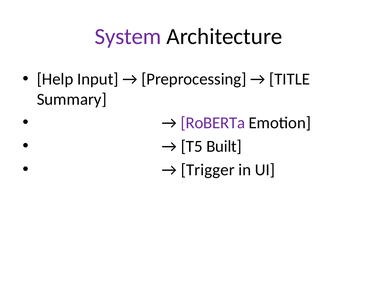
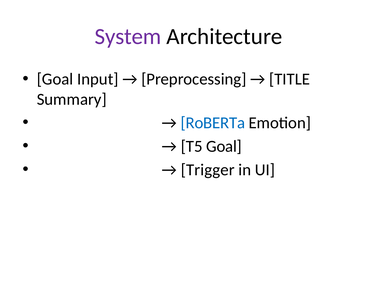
Help at (55, 79): Help -> Goal
RoBERTa colour: purple -> blue
T5 Built: Built -> Goal
